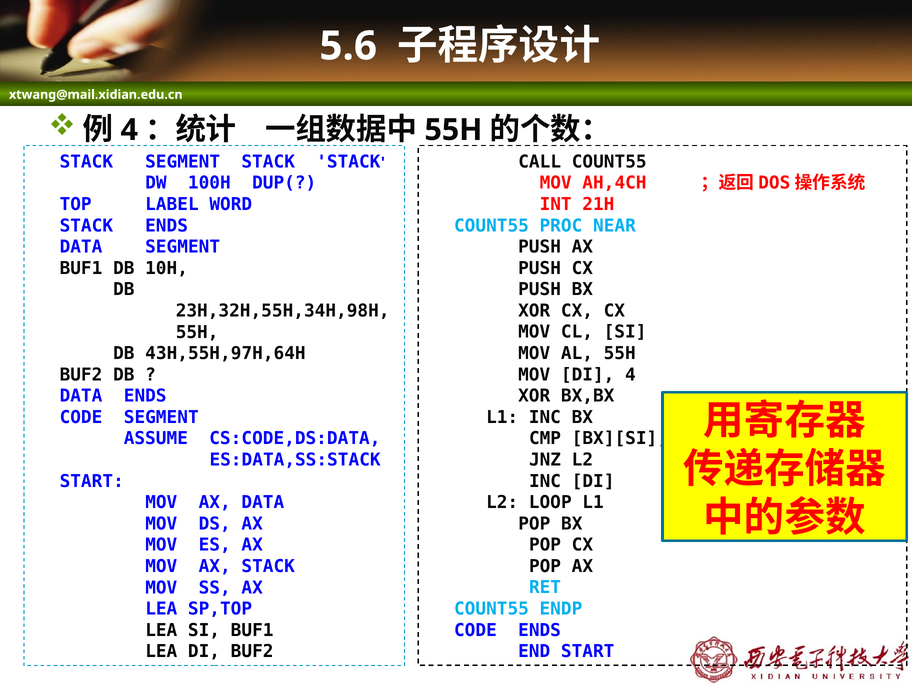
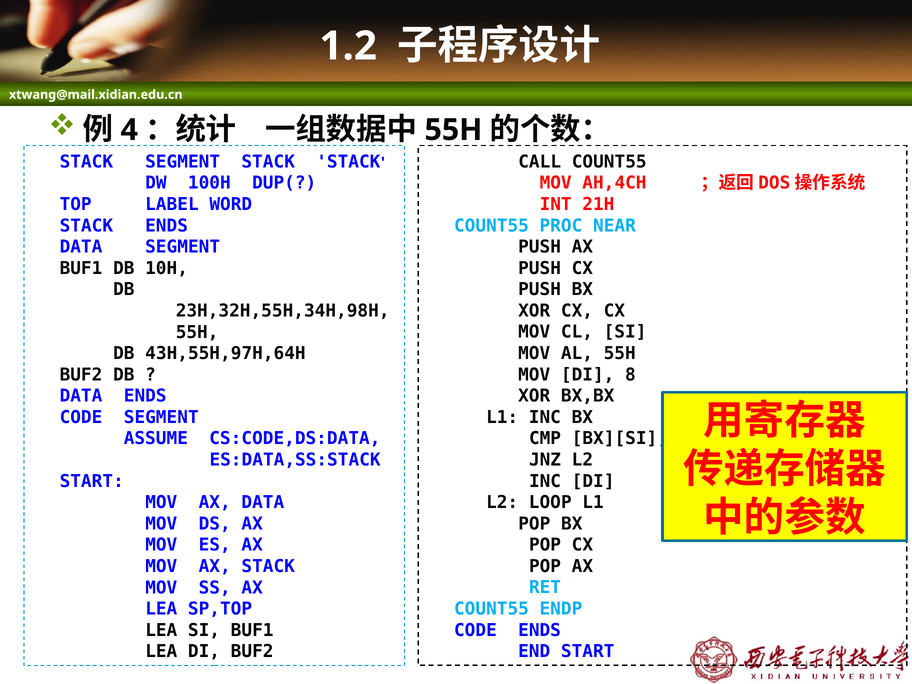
5.6: 5.6 -> 1.2
DI 4: 4 -> 8
